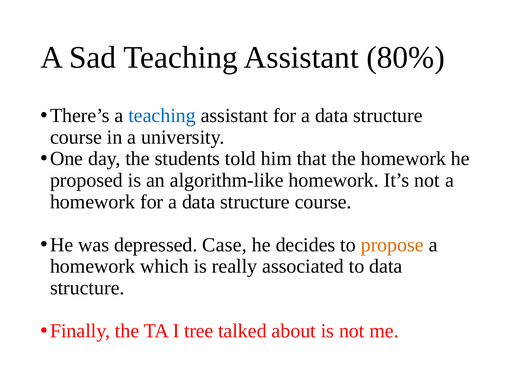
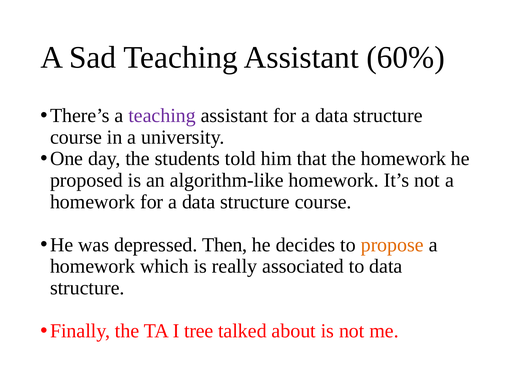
80%: 80% -> 60%
teaching at (162, 116) colour: blue -> purple
Case: Case -> Then
